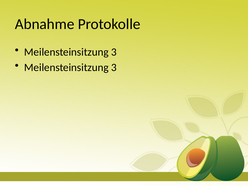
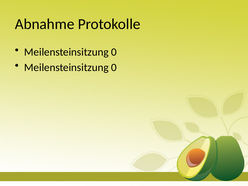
3 at (114, 52): 3 -> 0
3 at (114, 67): 3 -> 0
